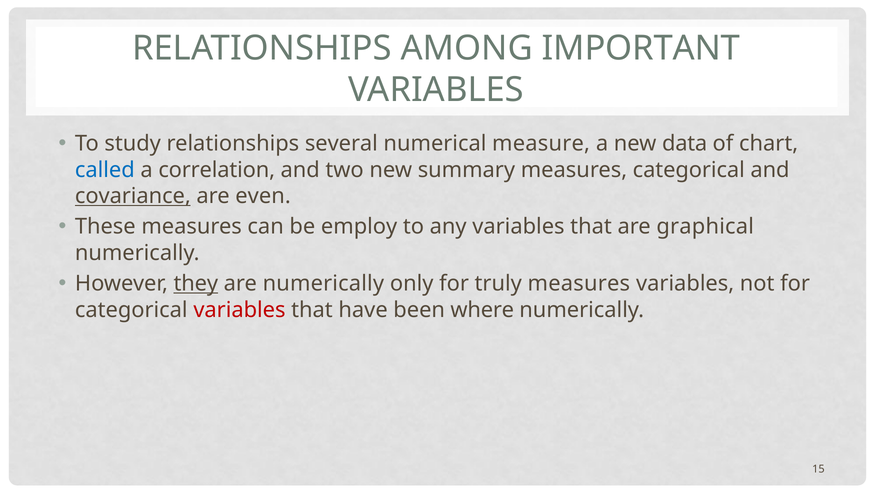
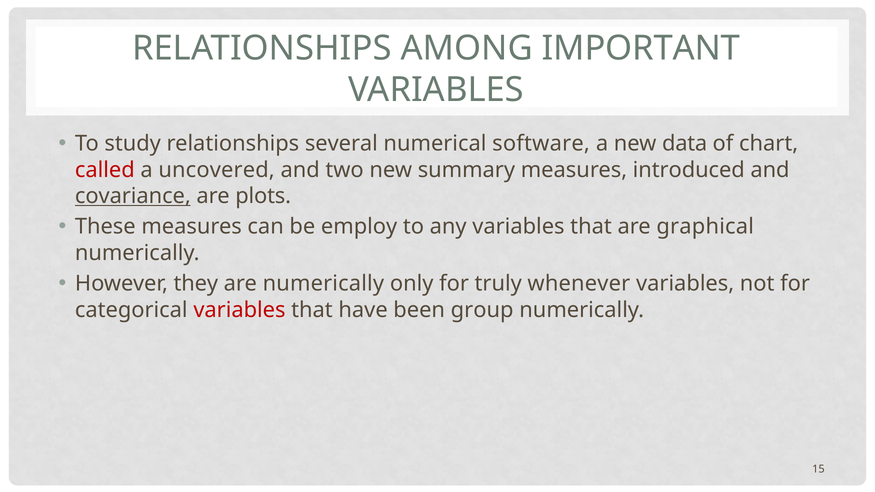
measure: measure -> software
called colour: blue -> red
correlation: correlation -> uncovered
measures categorical: categorical -> introduced
even: even -> plots
they underline: present -> none
truly measures: measures -> whenever
where: where -> group
